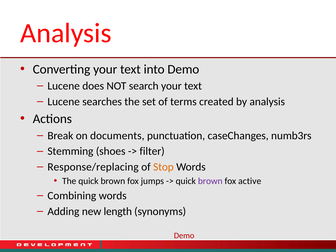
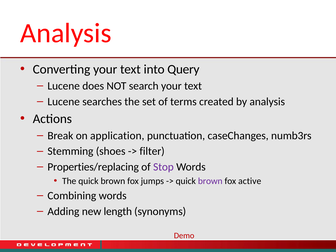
into Demo: Demo -> Query
documents: documents -> application
Response/replacing: Response/replacing -> Properties/replacing
Stop colour: orange -> purple
